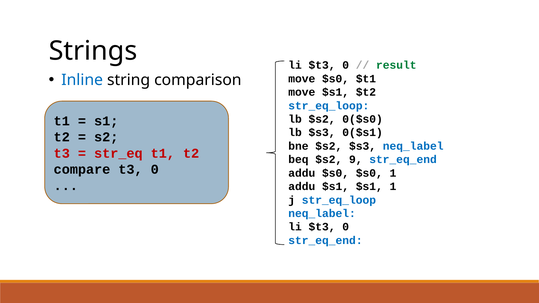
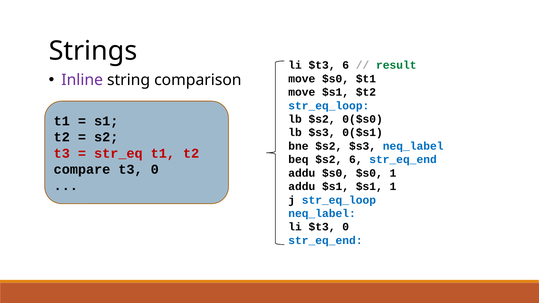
0 at (346, 65): 0 -> 6
Inline colour: blue -> purple
$s2 9: 9 -> 6
